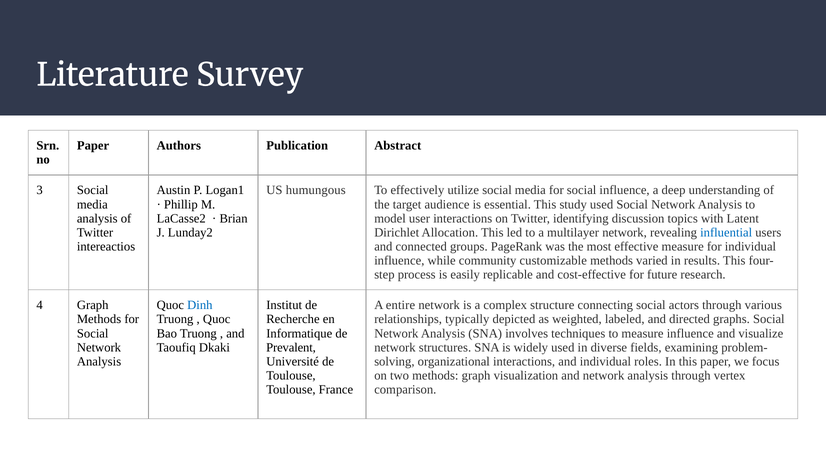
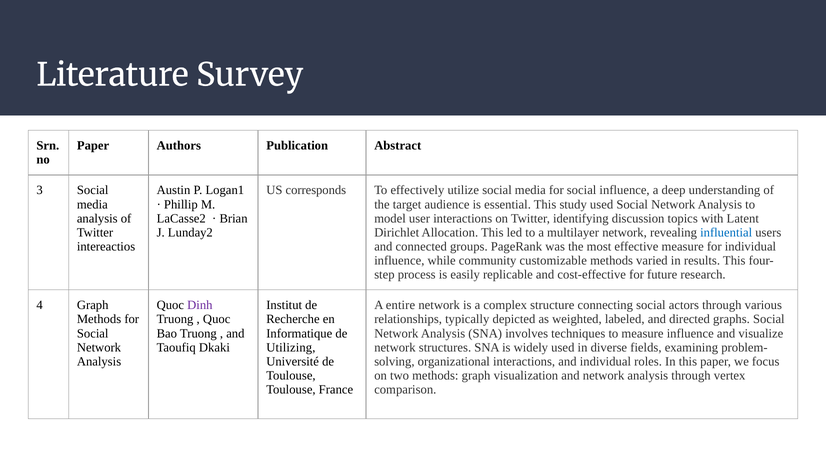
humungous: humungous -> corresponds
Dinh colour: blue -> purple
Prevalent: Prevalent -> Utilizing
